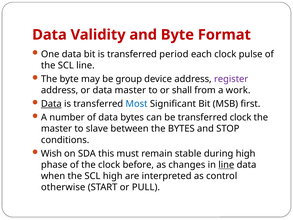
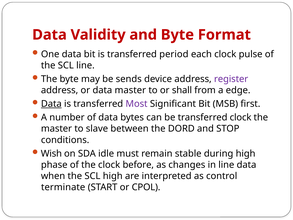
group: group -> sends
work: work -> edge
Most colour: blue -> purple
the BYTES: BYTES -> DORD
this: this -> idle
line at (226, 165) underline: present -> none
otherwise: otherwise -> terminate
PULL: PULL -> CPOL
